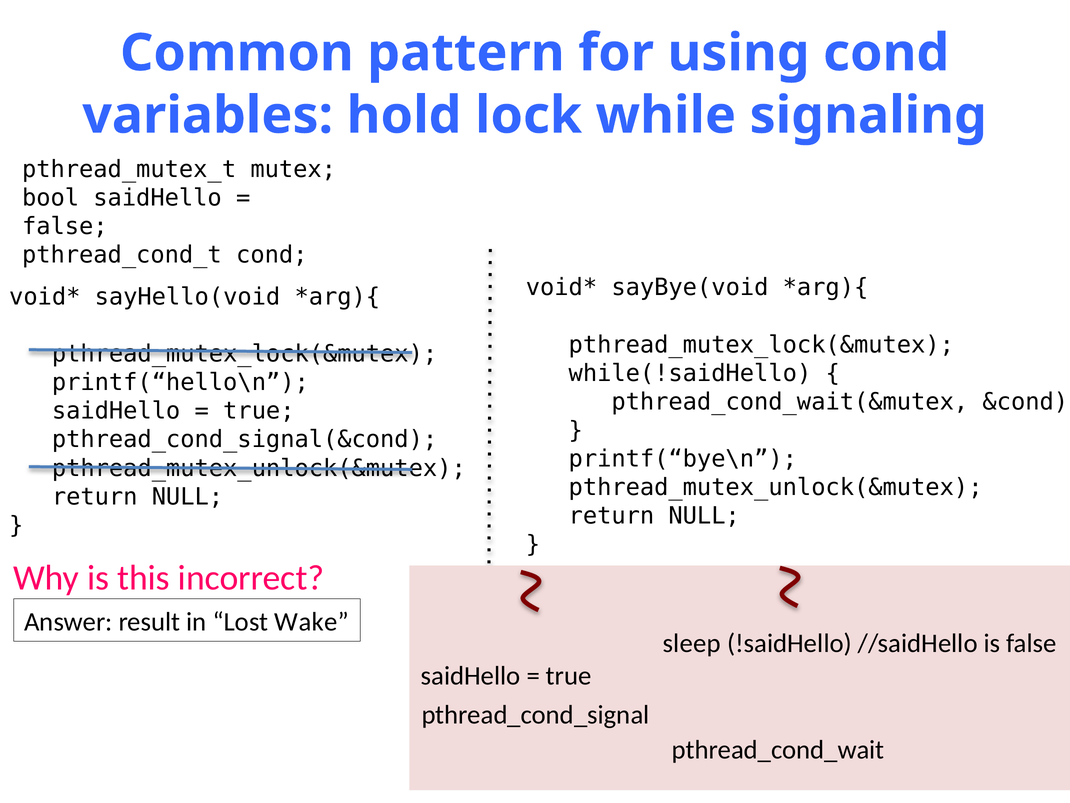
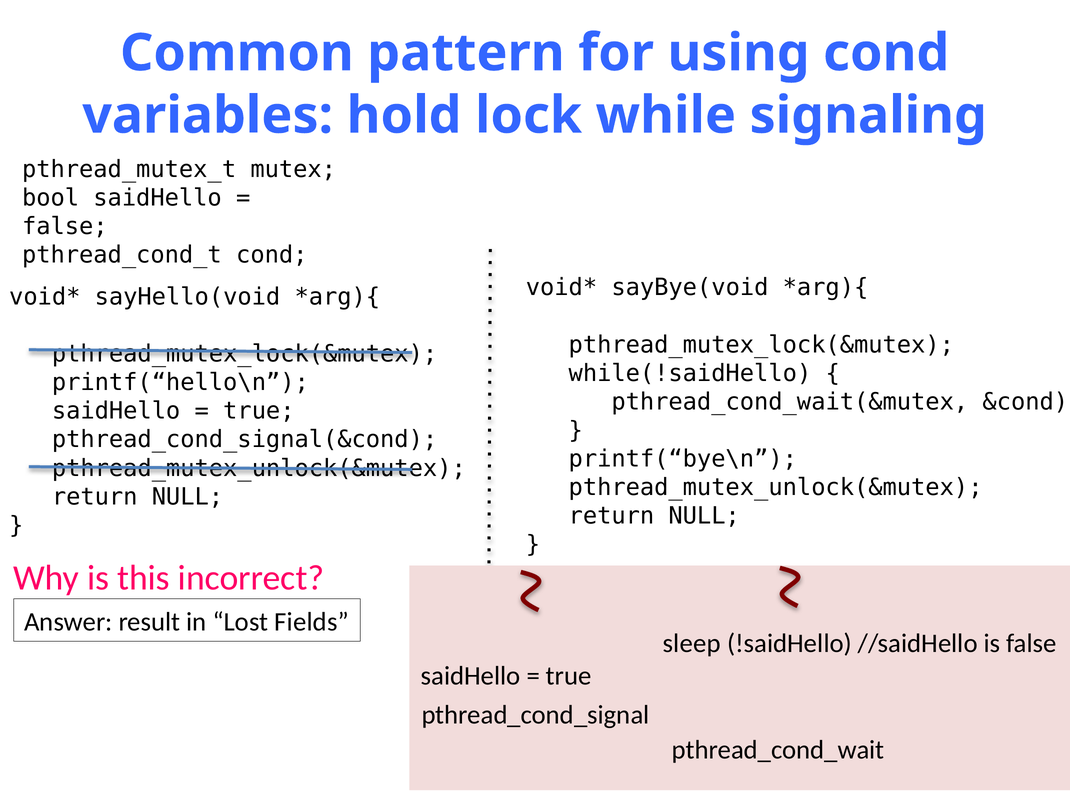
Wake: Wake -> Fields
